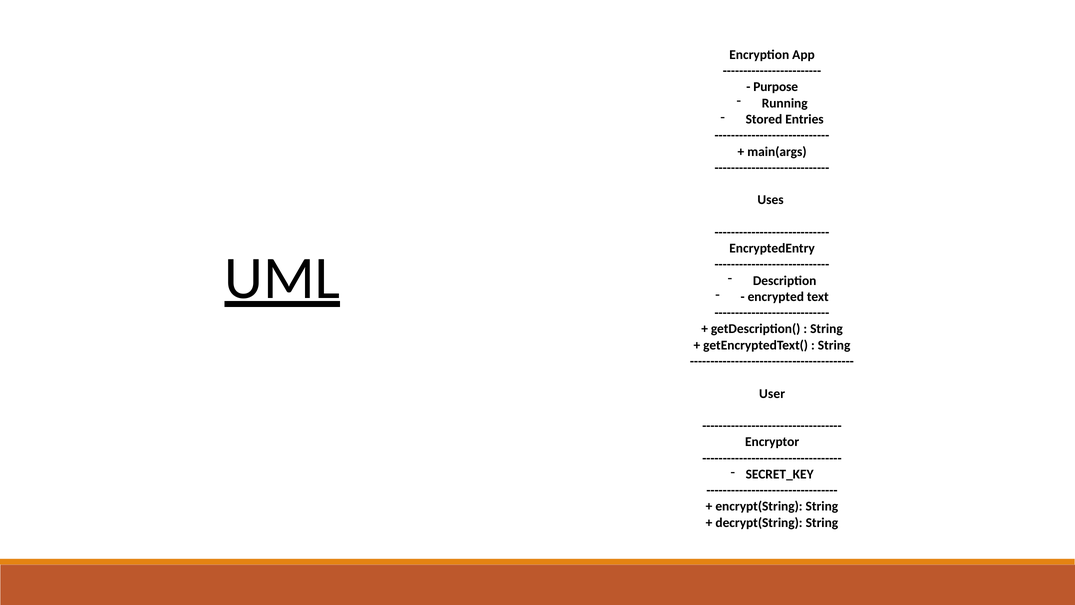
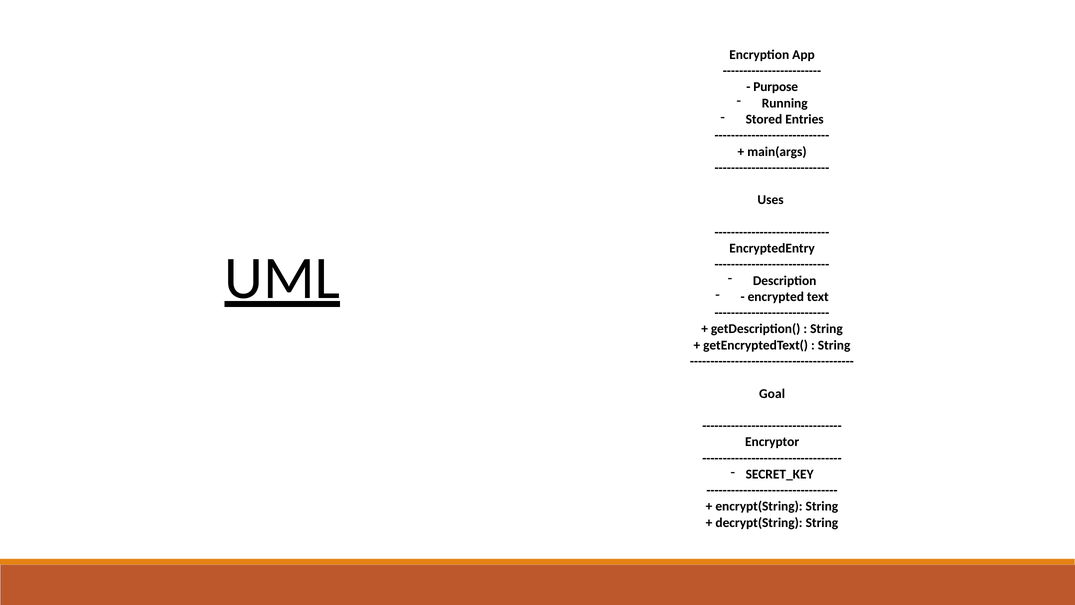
User: User -> Goal
